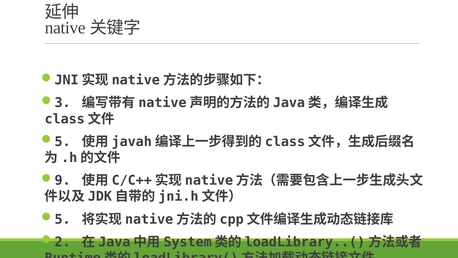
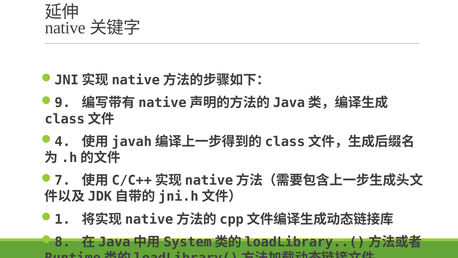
3: 3 -> 9
5 at (63, 141): 5 -> 4
9: 9 -> 7
5 at (63, 219): 5 -> 1
2: 2 -> 8
